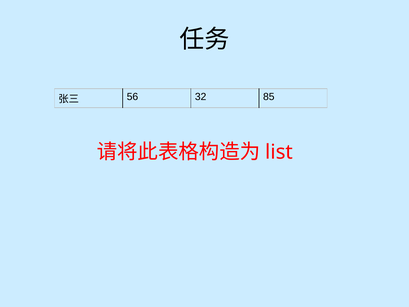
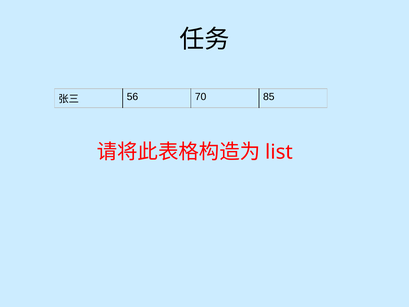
32: 32 -> 70
